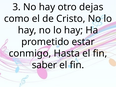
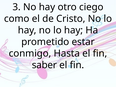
dejas: dejas -> ciego
